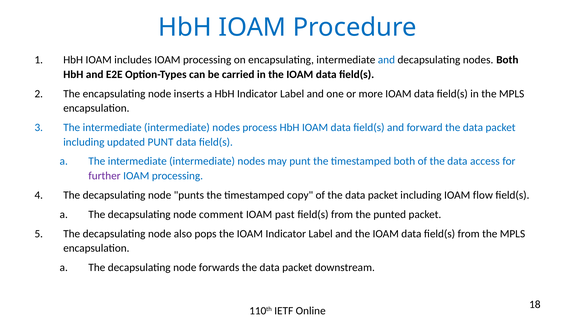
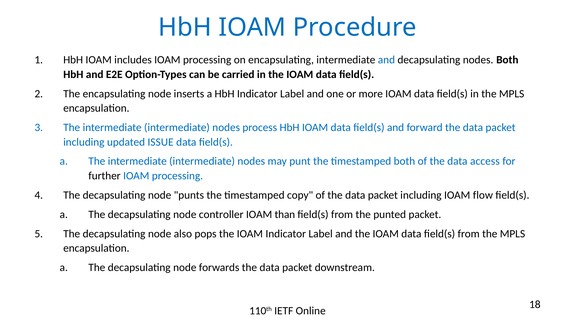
updated PUNT: PUNT -> ISSUE
further colour: purple -> black
comment: comment -> controller
past: past -> than
